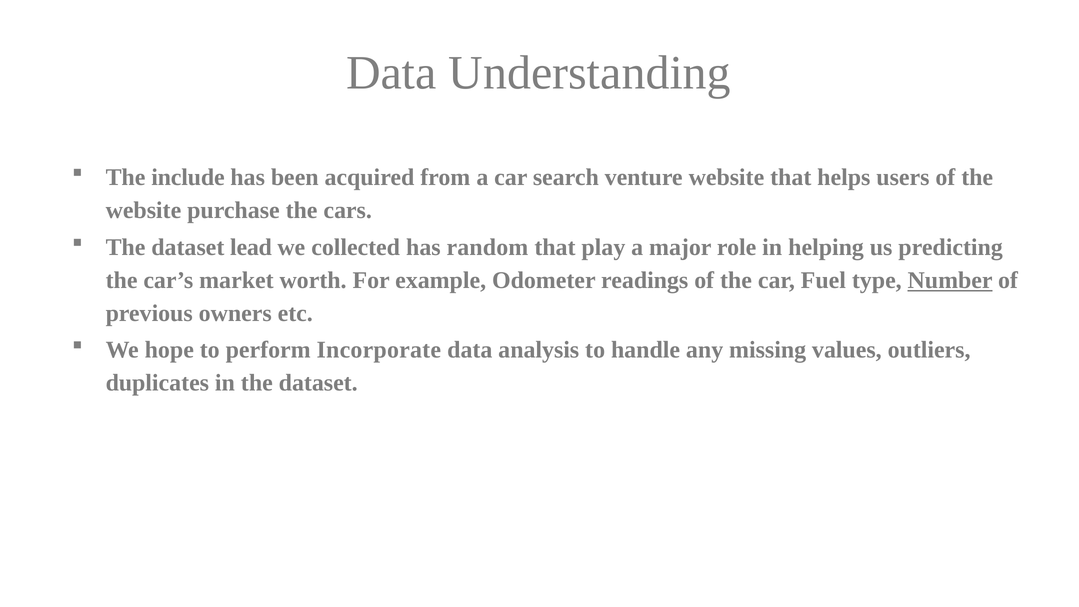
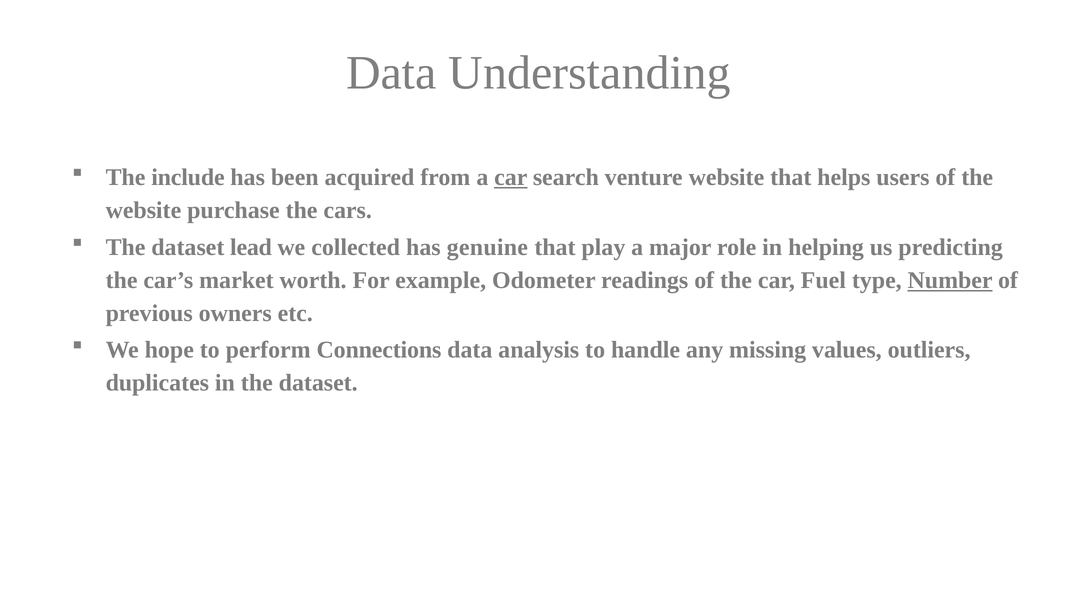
car at (511, 177) underline: none -> present
random: random -> genuine
Incorporate: Incorporate -> Connections
